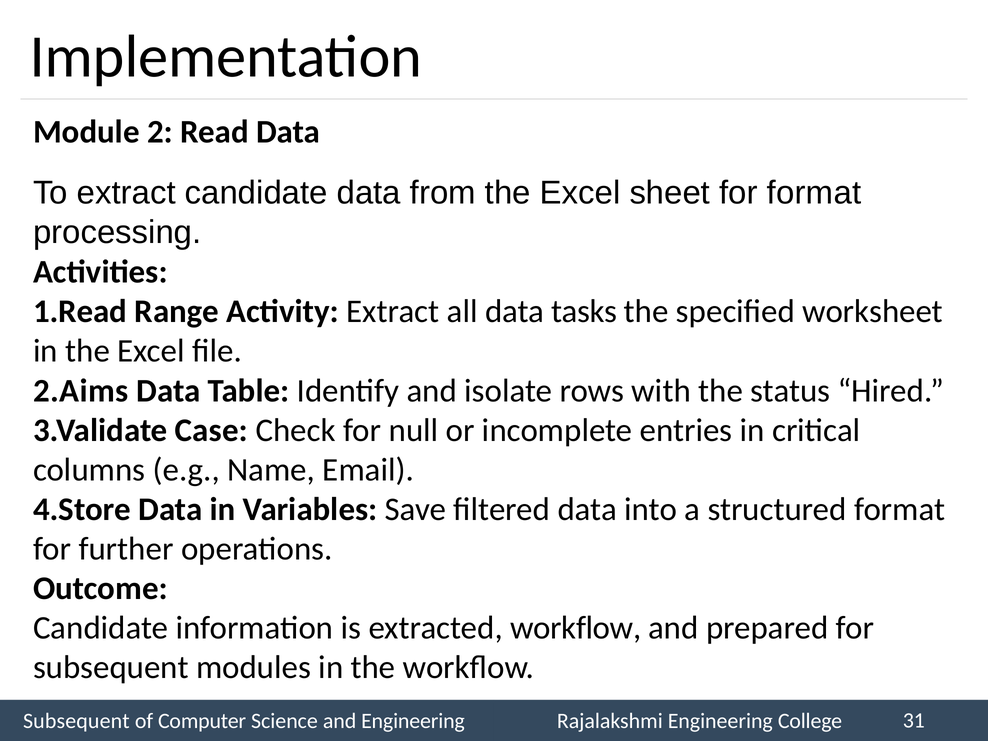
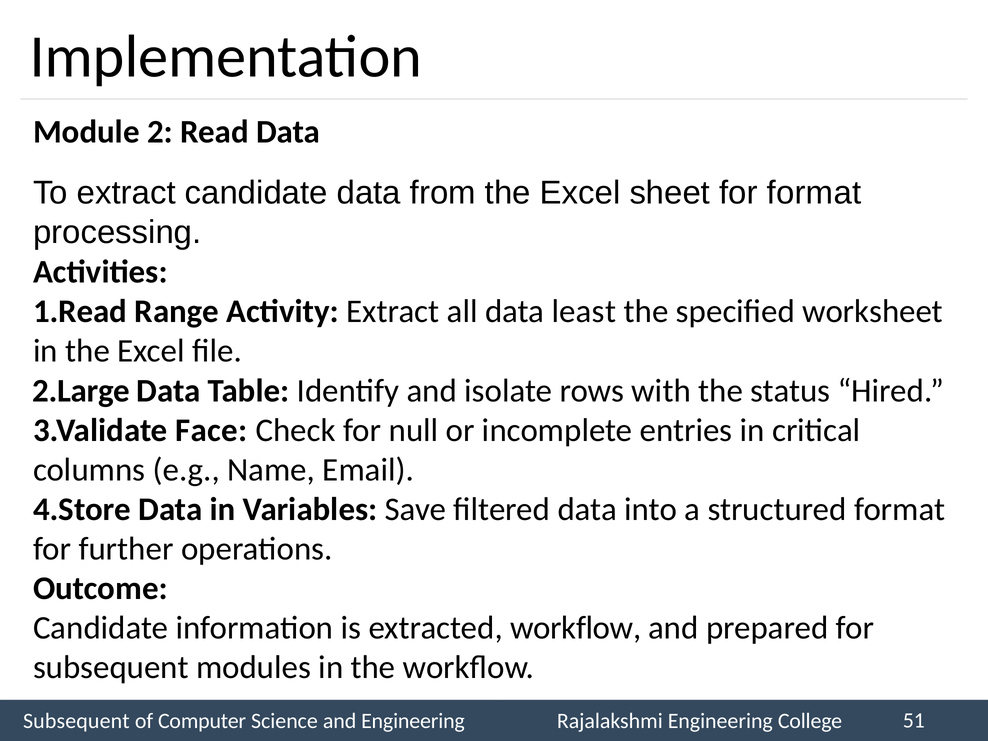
tasks: tasks -> least
2.Aims: 2.Aims -> 2.Large
Case: Case -> Face
31: 31 -> 51
